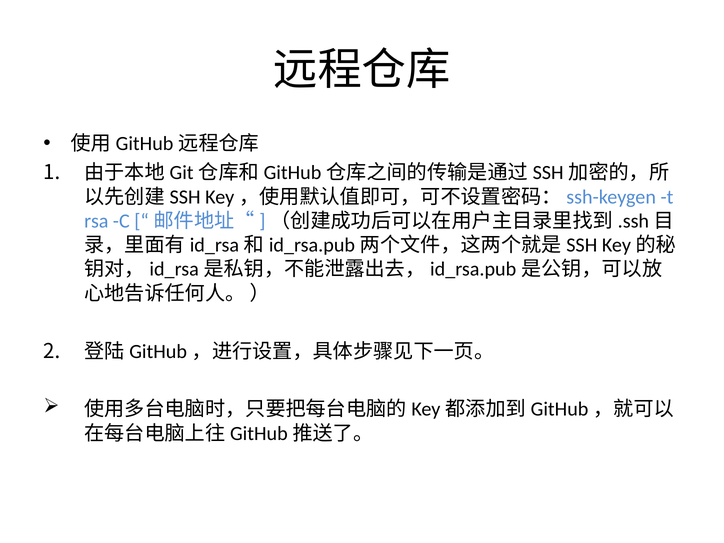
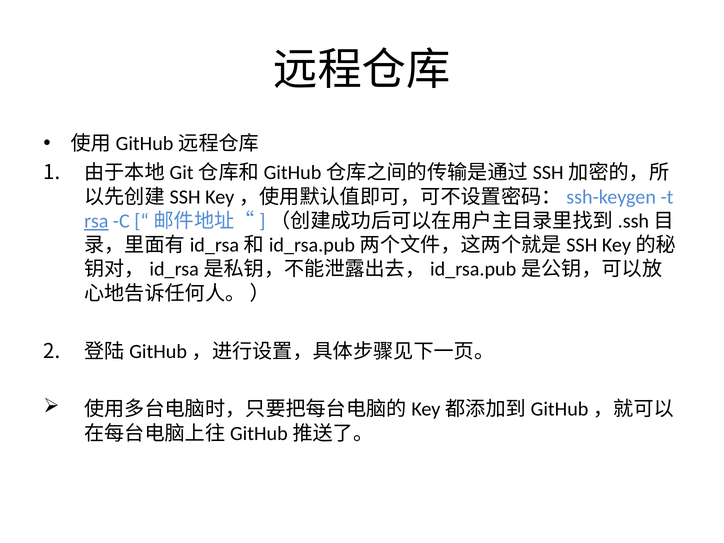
rsa underline: none -> present
